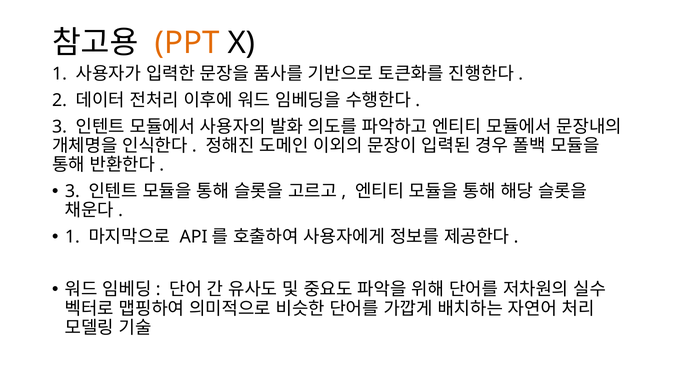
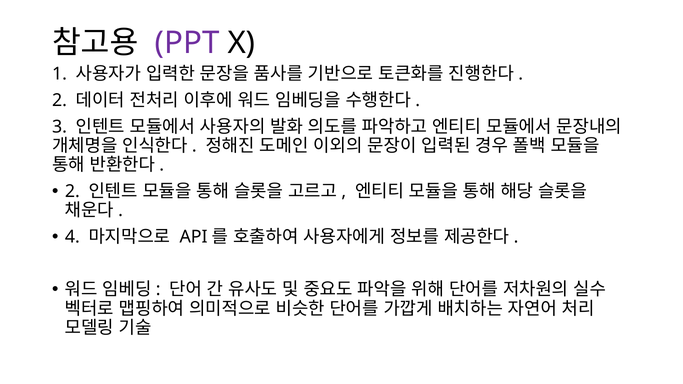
PPT colour: orange -> purple
3 at (72, 192): 3 -> 2
1 at (72, 237): 1 -> 4
